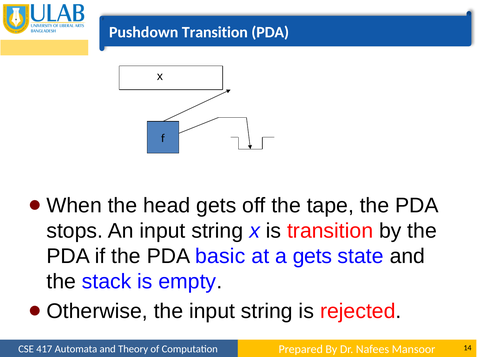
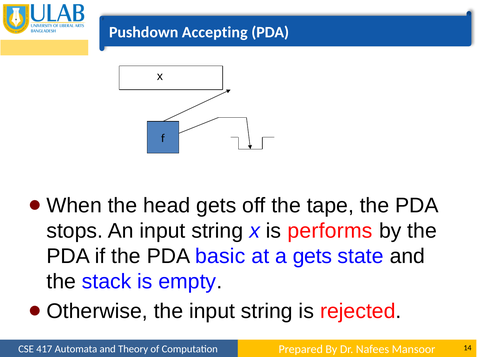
Pushdown Transition: Transition -> Accepting
is transition: transition -> performs
